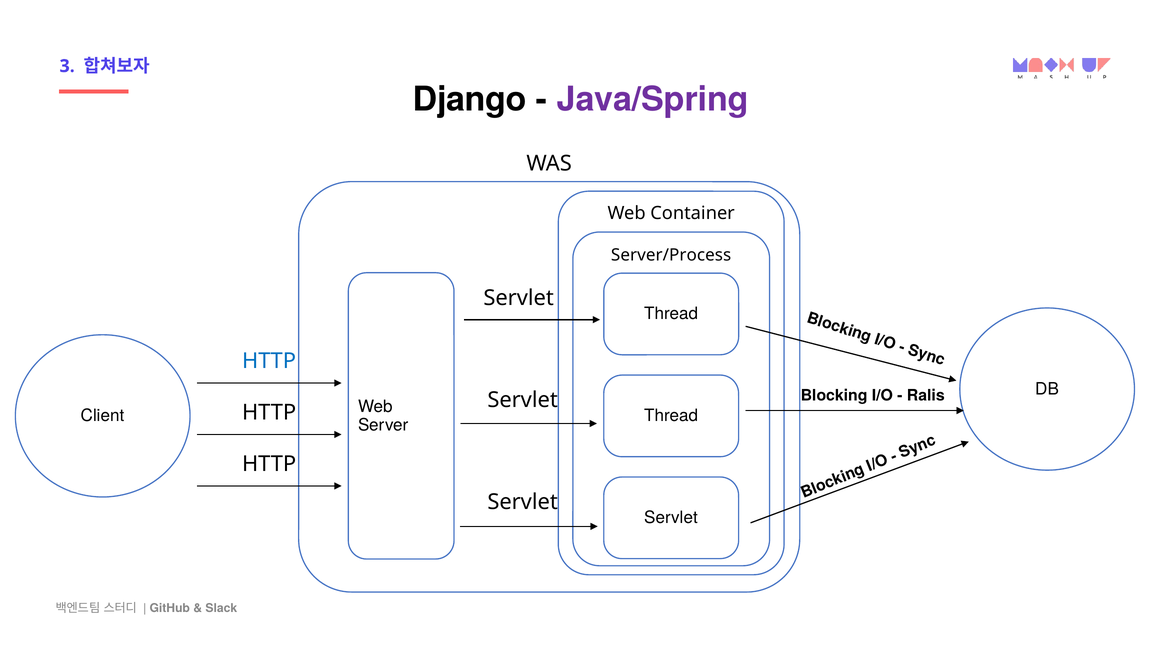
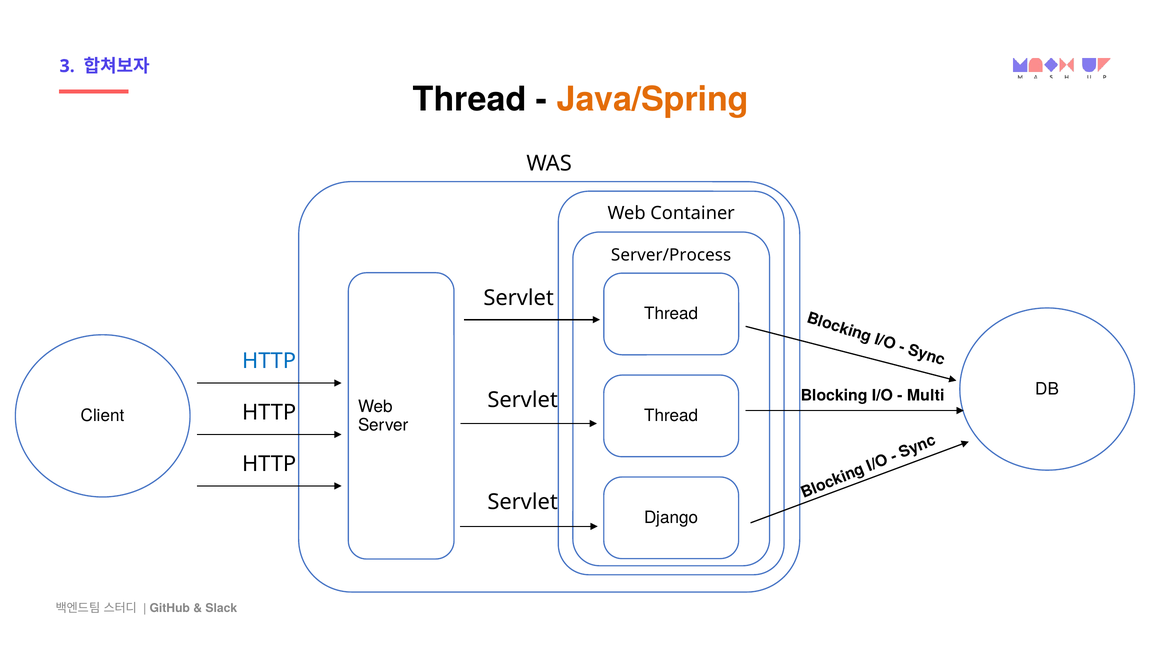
Django at (470, 100): Django -> Thread
Java/Spring colour: purple -> orange
Ralis: Ralis -> Multi
Servlet at (671, 518): Servlet -> Django
